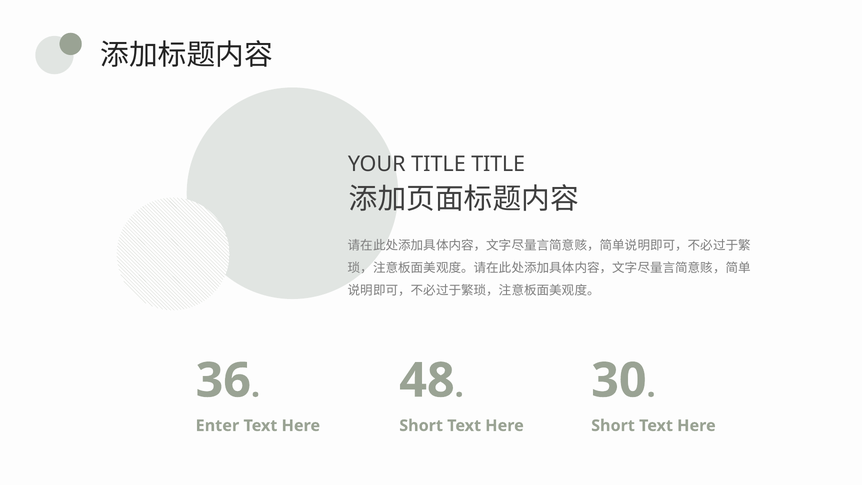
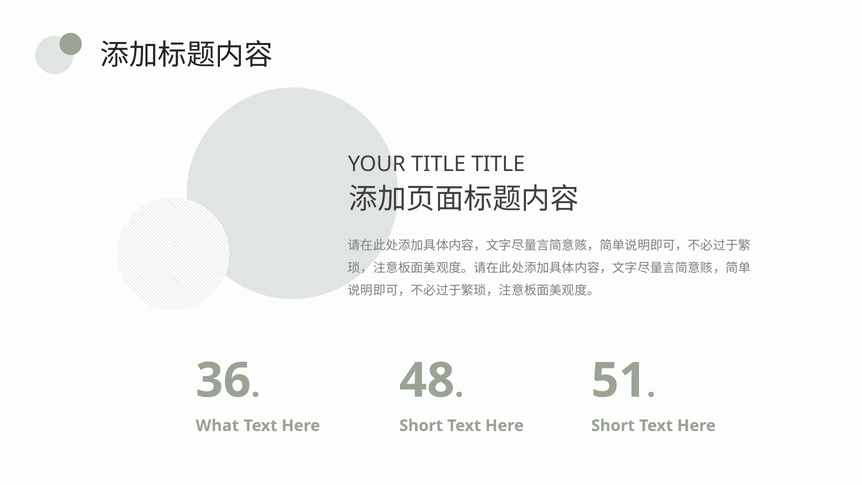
30: 30 -> 51
Enter: Enter -> What
